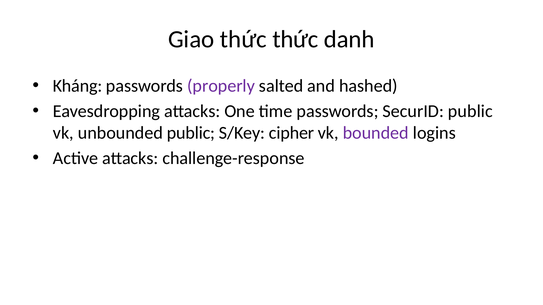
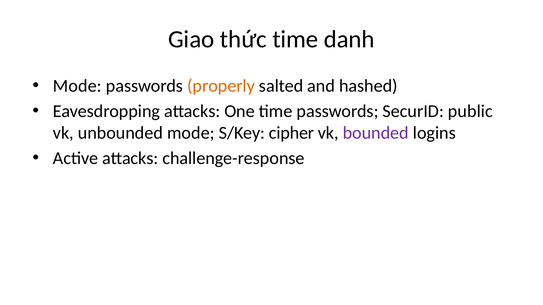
thức thức: thức -> time
Kháng at (77, 86): Kháng -> Mode
properly colour: purple -> orange
unbounded public: public -> mode
